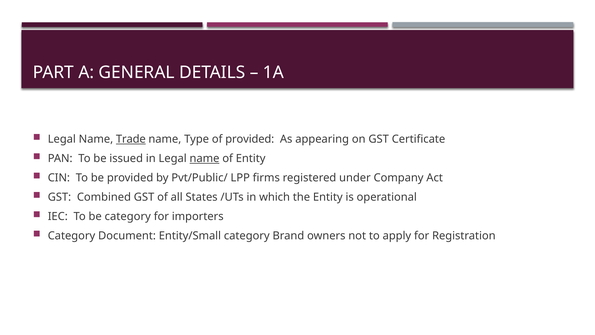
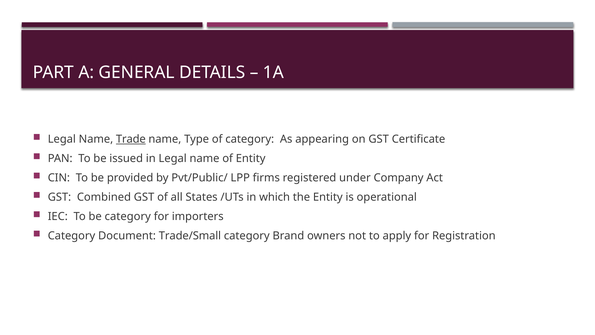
of provided: provided -> category
name at (204, 158) underline: present -> none
Entity/Small: Entity/Small -> Trade/Small
